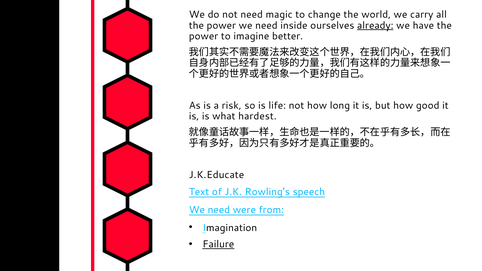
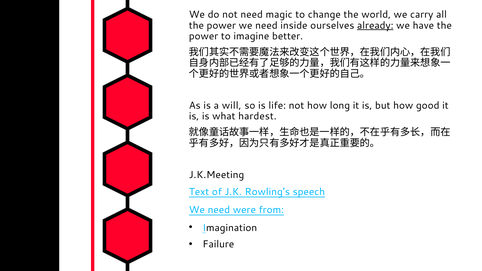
risk: risk -> will
J.K.Educate: J.K.Educate -> J.K.Meeting
Failure underline: present -> none
